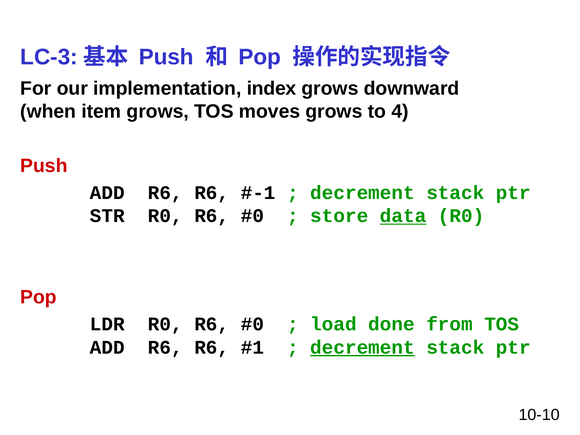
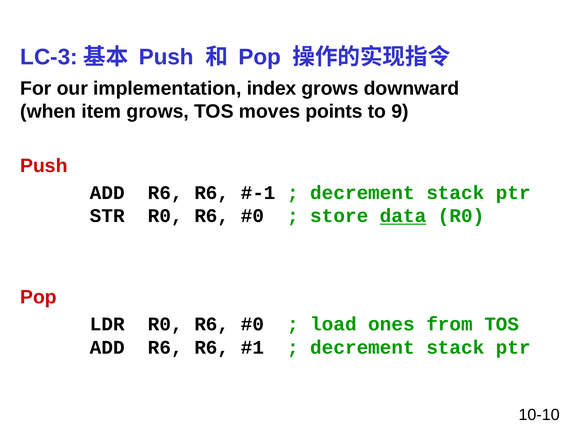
moves grows: grows -> points
4: 4 -> 9
done: done -> ones
decrement at (363, 347) underline: present -> none
